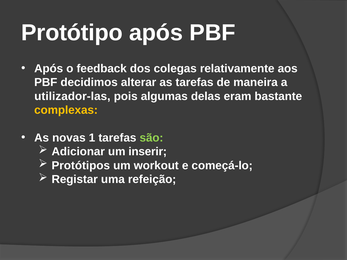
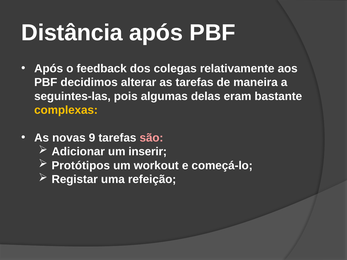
Protótipo: Protótipo -> Distância
utilizador-las: utilizador-las -> seguintes-las
1: 1 -> 9
são colour: light green -> pink
